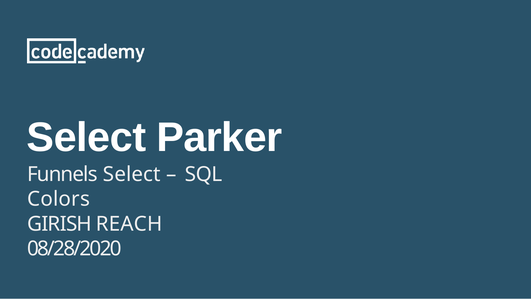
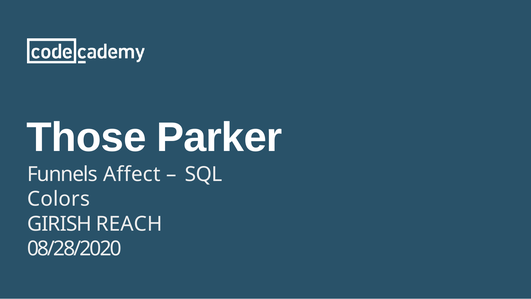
Select at (86, 138): Select -> Those
Funnels Select: Select -> Affect
